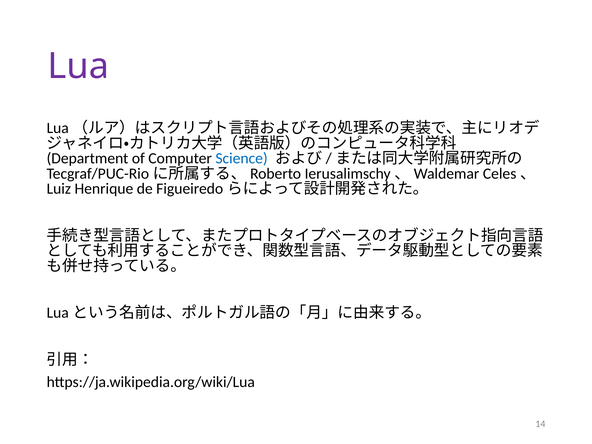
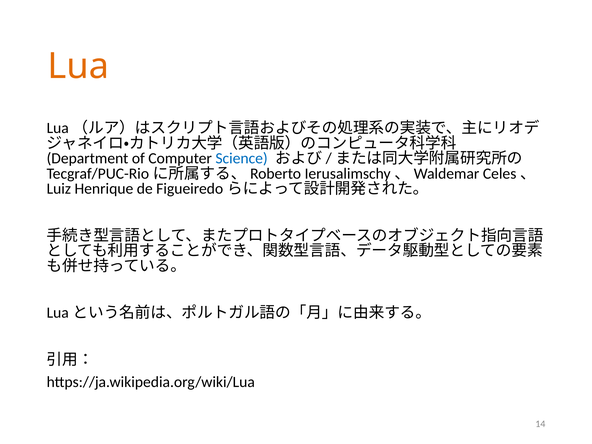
Lua colour: purple -> orange
